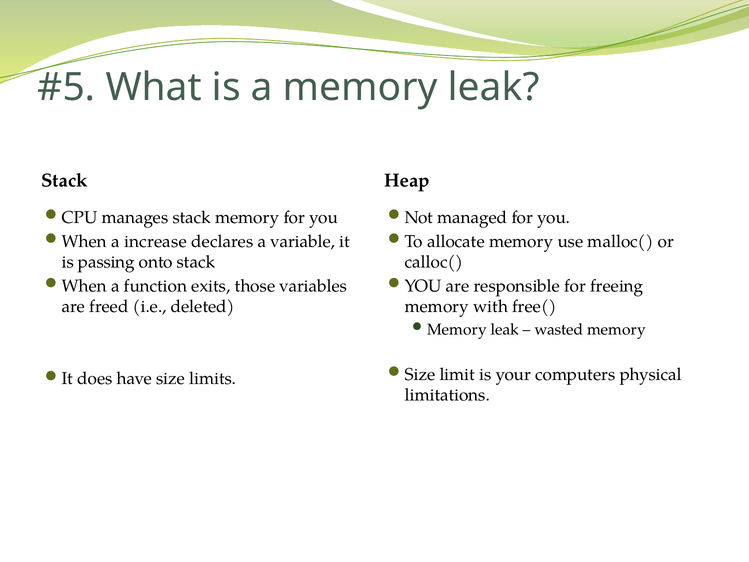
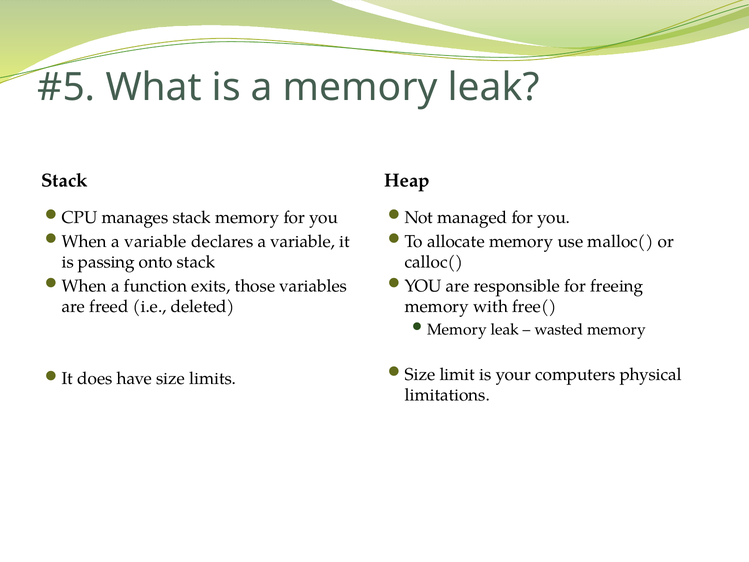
When a increase: increase -> variable
